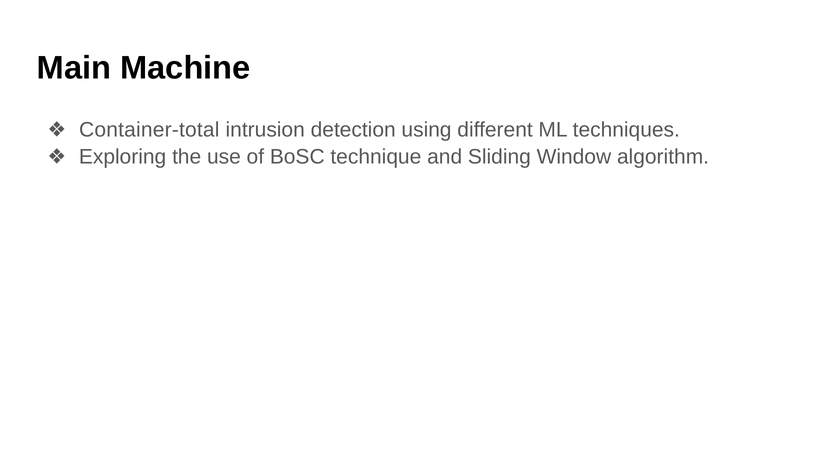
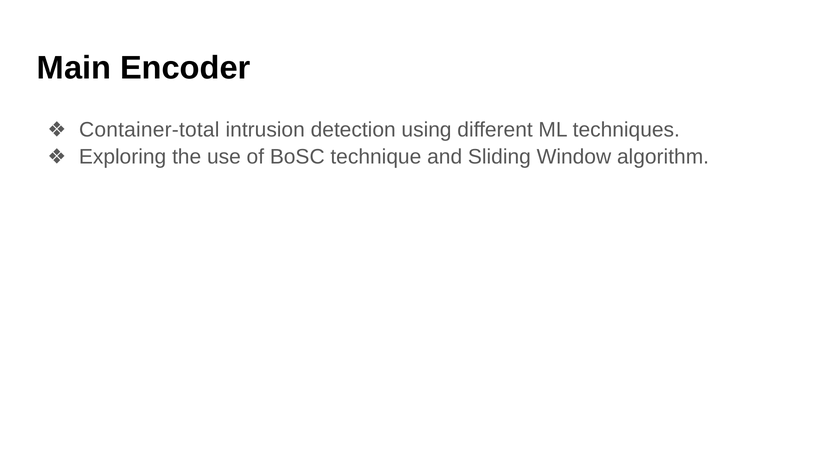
Machine: Machine -> Encoder
